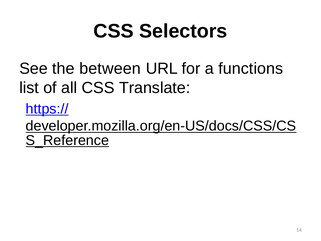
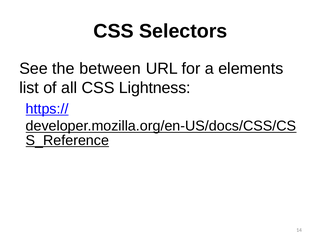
functions: functions -> elements
Translate: Translate -> Lightness
